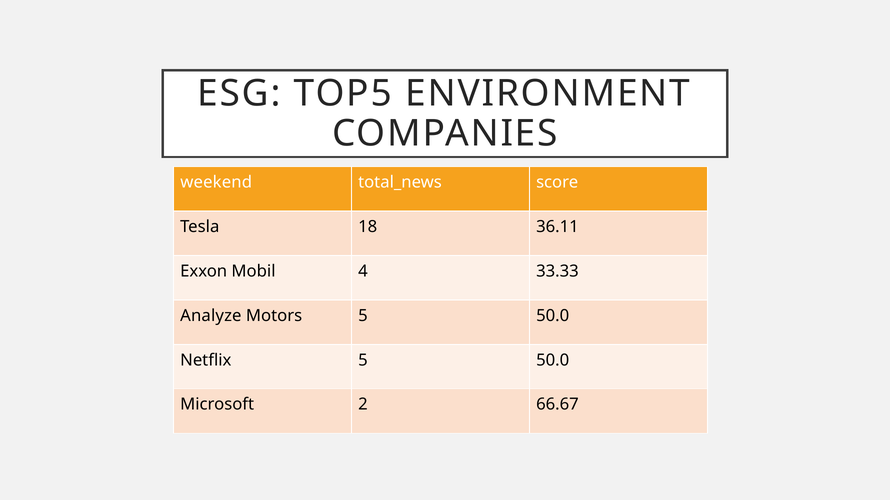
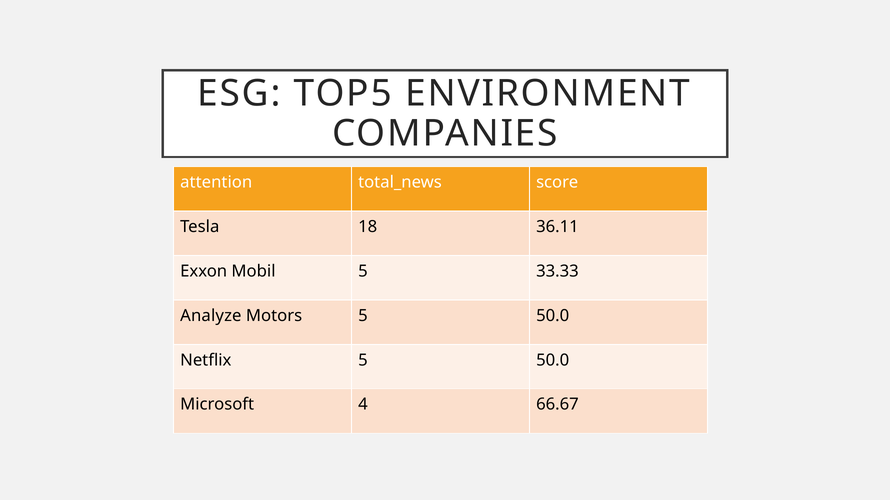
weekend: weekend -> attention
Mobil 4: 4 -> 5
2: 2 -> 4
